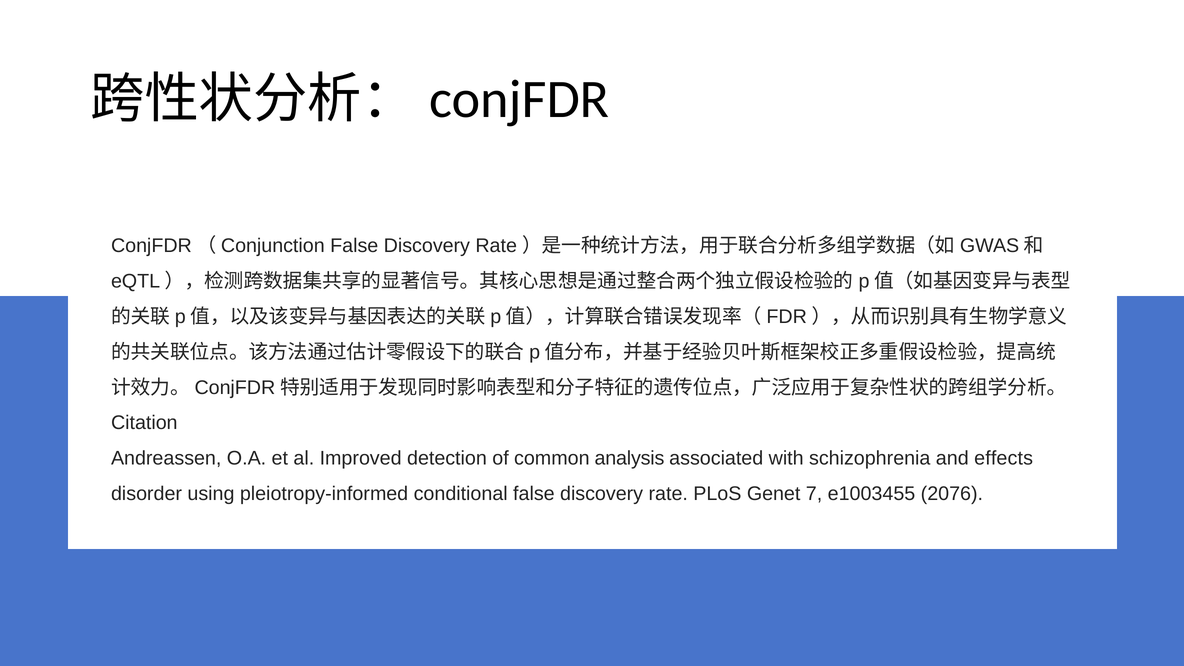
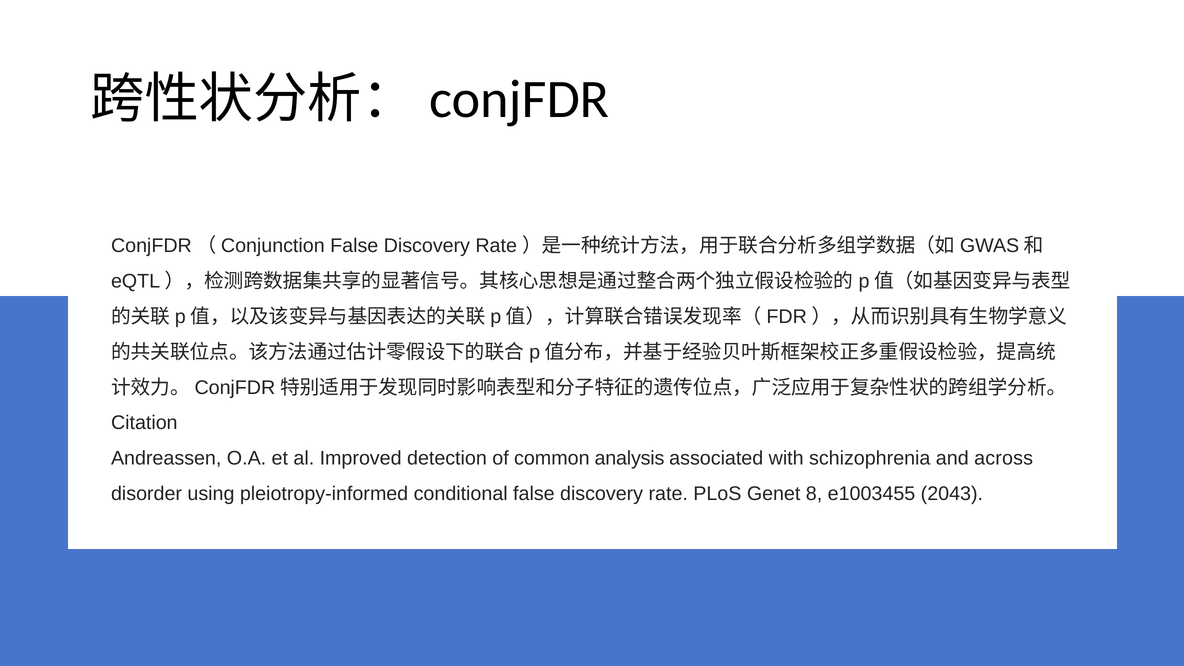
effects: effects -> across
7: 7 -> 8
2076: 2076 -> 2043
